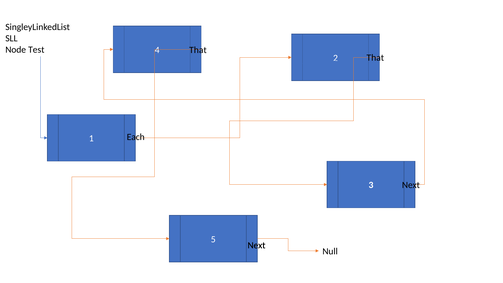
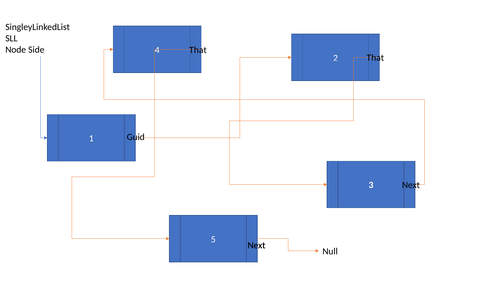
Test: Test -> Side
Each: Each -> Guid
